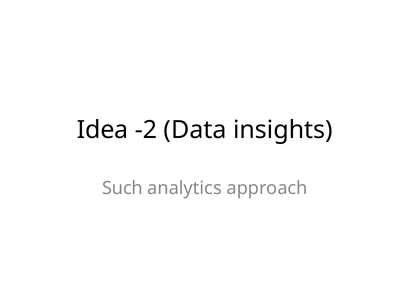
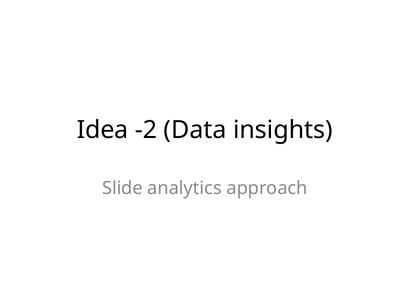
Such: Such -> Slide
